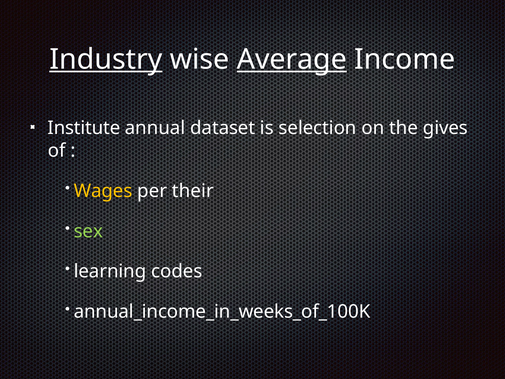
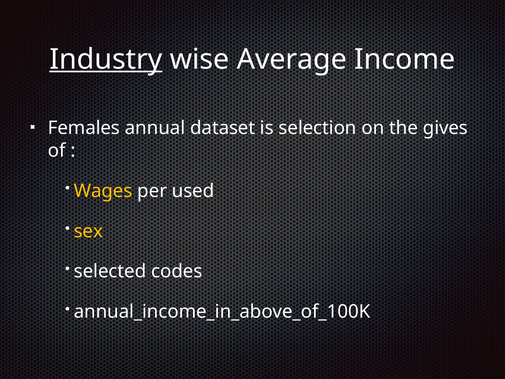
Average underline: present -> none
Institute: Institute -> Females
their: their -> used
sex colour: light green -> yellow
learning: learning -> selected
annual_income_in_weeks_of_100K: annual_income_in_weeks_of_100K -> annual_income_in_above_of_100K
